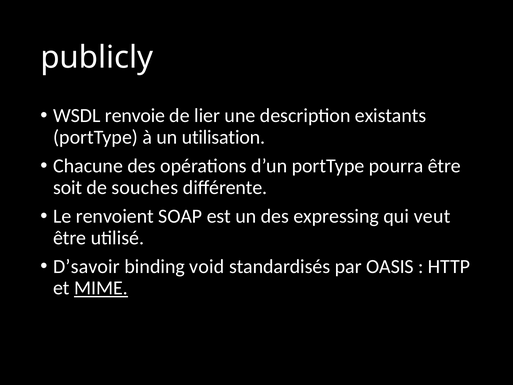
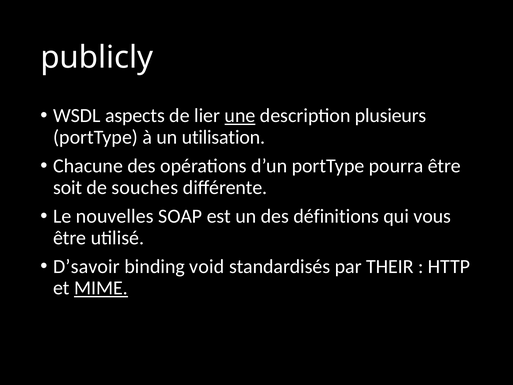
renvoie: renvoie -> aspects
une underline: none -> present
existants: existants -> plusieurs
renvoient: renvoient -> nouvelles
expressing: expressing -> définitions
veut: veut -> vous
OASIS: OASIS -> THEIR
